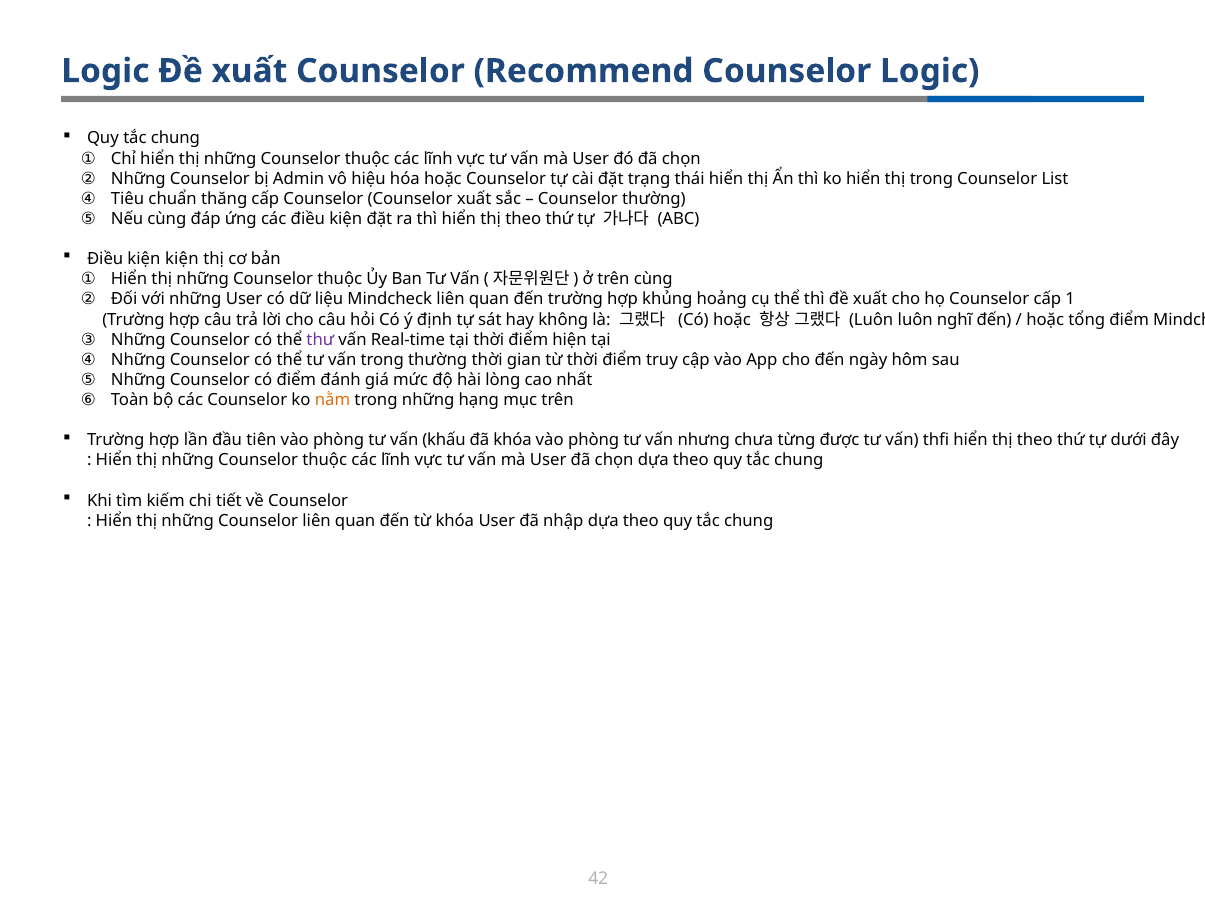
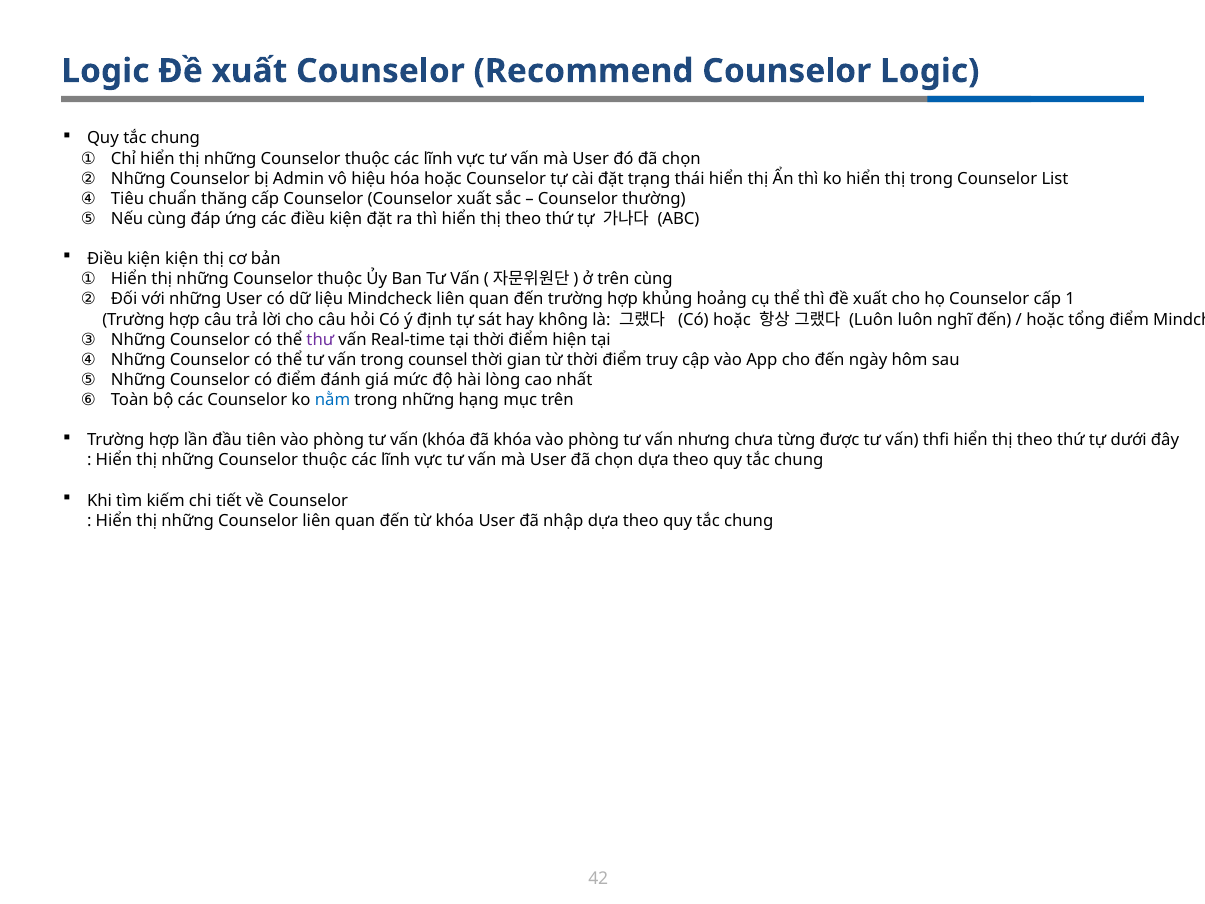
trong thường: thường -> counsel
nằm colour: orange -> blue
vấn khấu: khấu -> khóa
